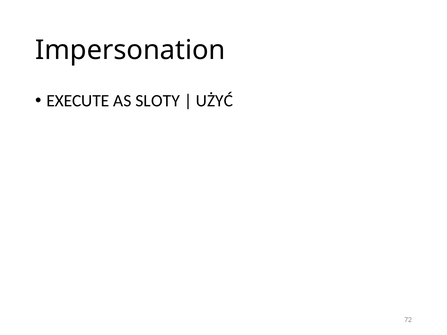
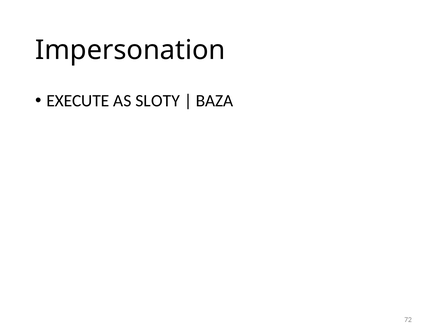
UŻYĆ: UŻYĆ -> BAZA
